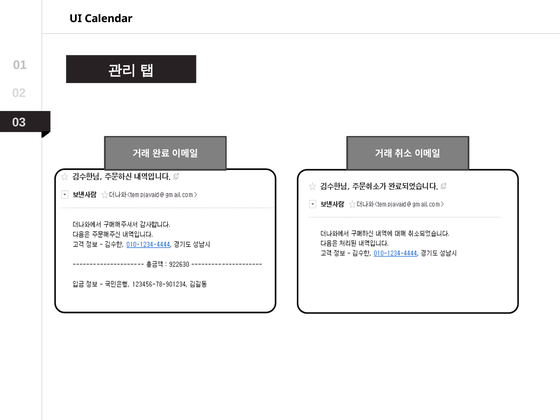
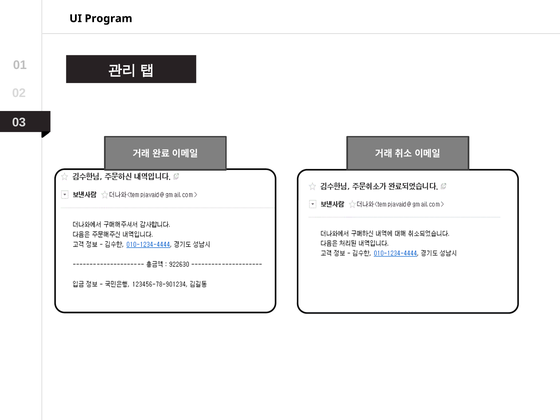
Calendar: Calendar -> Program
